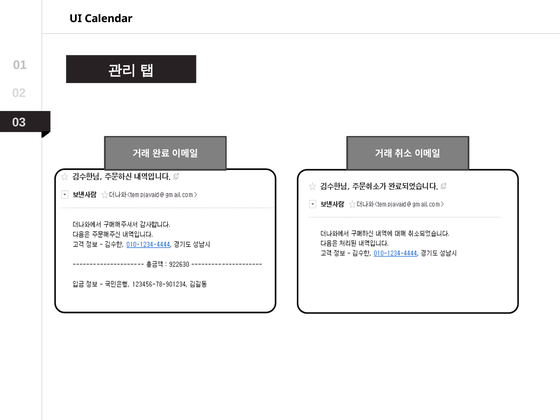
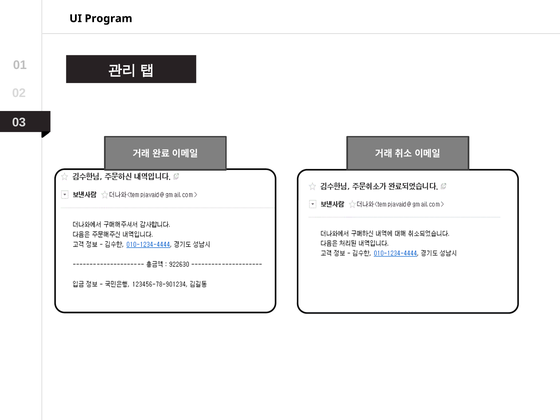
Calendar: Calendar -> Program
